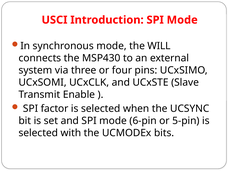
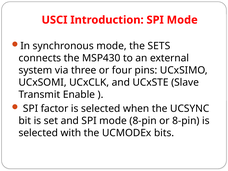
WILL: WILL -> SETS
mode 6-pin: 6-pin -> 8-pin
or 5-pin: 5-pin -> 8-pin
